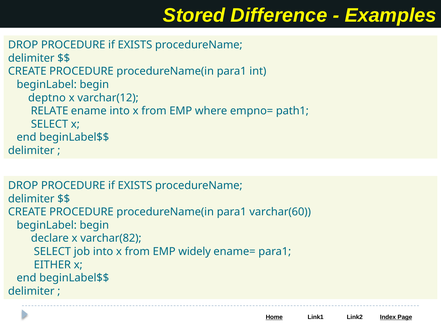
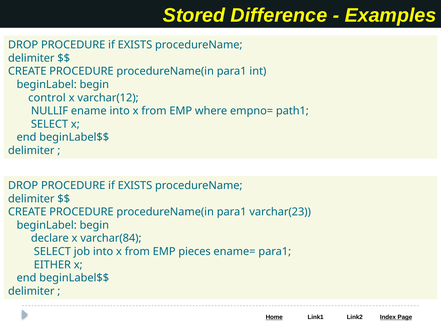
deptno: deptno -> control
RELATE: RELATE -> NULLIF
varchar(60: varchar(60 -> varchar(23
varchar(82: varchar(82 -> varchar(84
widely: widely -> pieces
